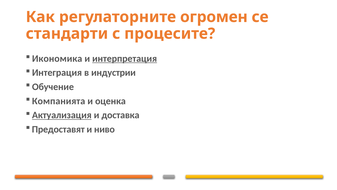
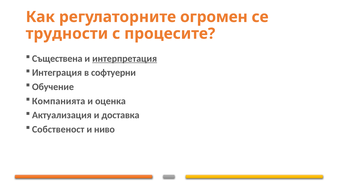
стандарти: стандарти -> трудности
Икономика: Икономика -> Съществена
индустрии: индустрии -> софтуерни
Актуализация underline: present -> none
Предоставят: Предоставят -> Собственост
